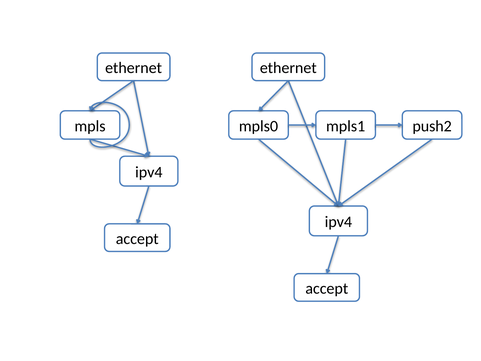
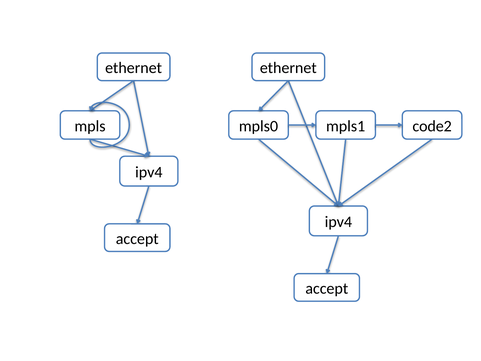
push2: push2 -> code2
